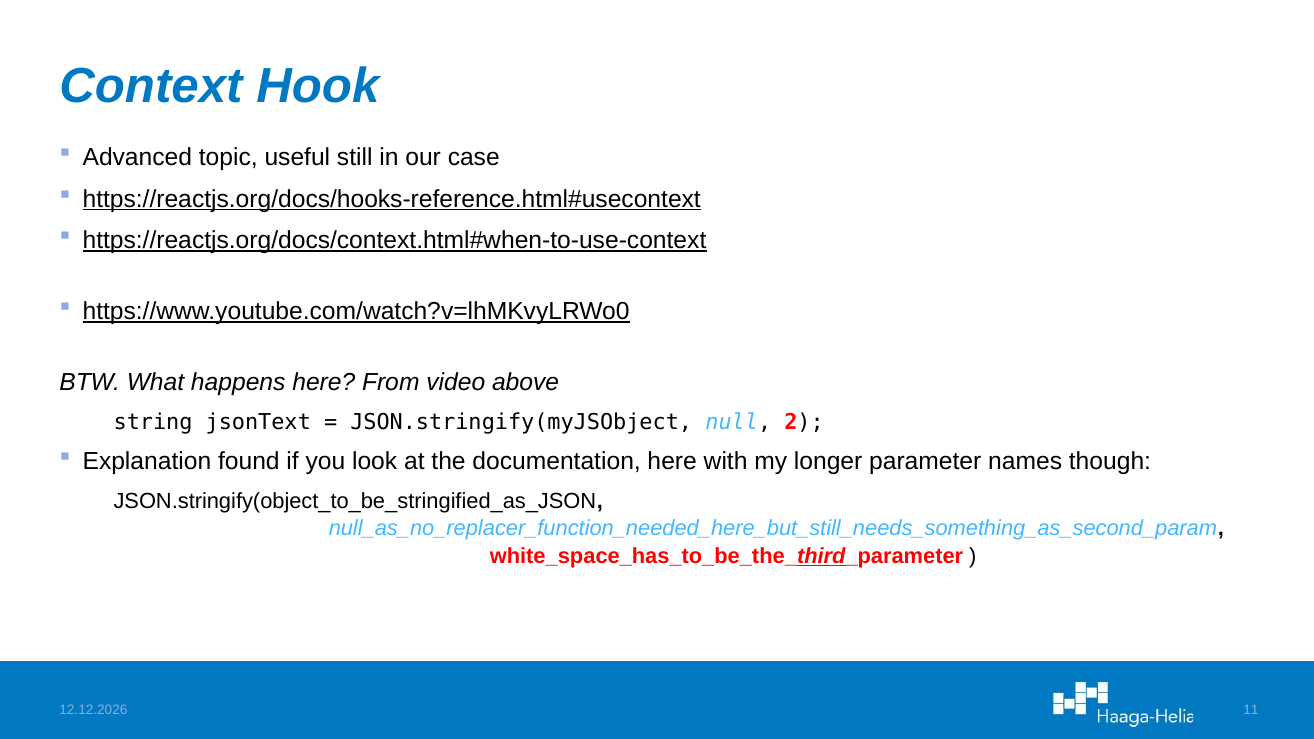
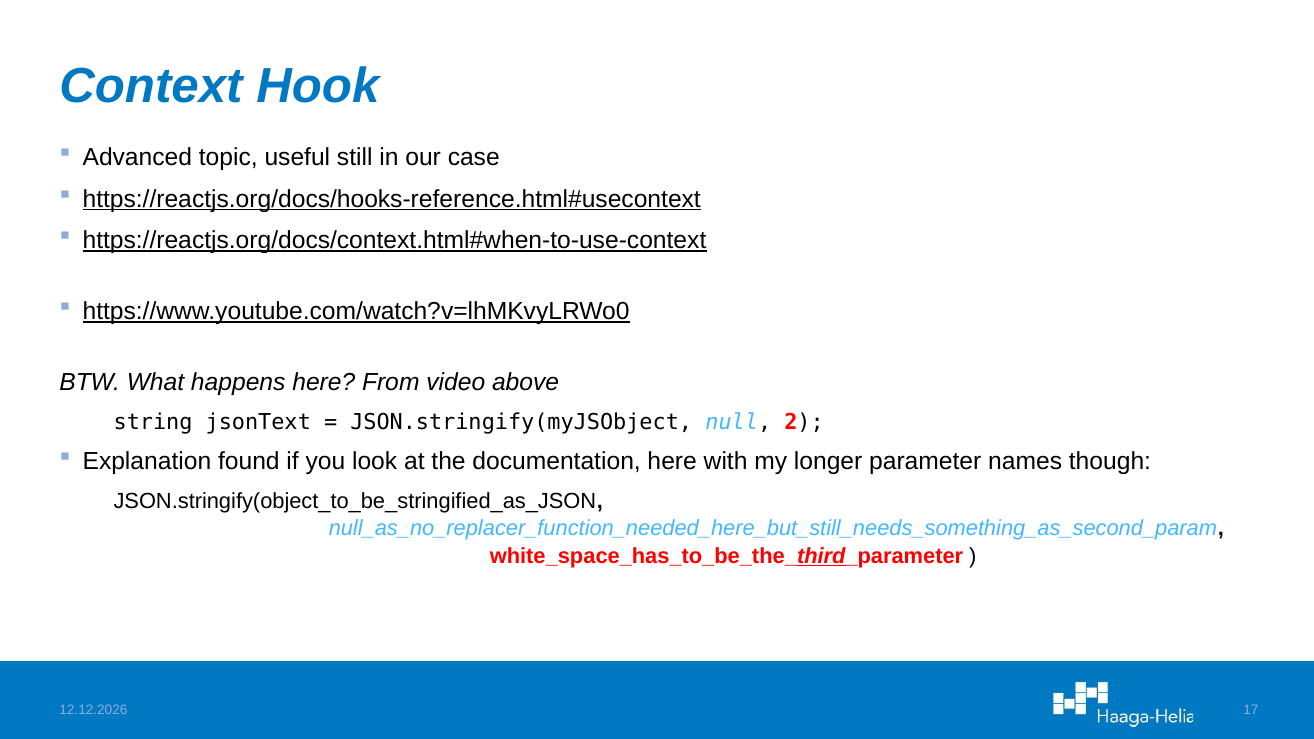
11: 11 -> 17
